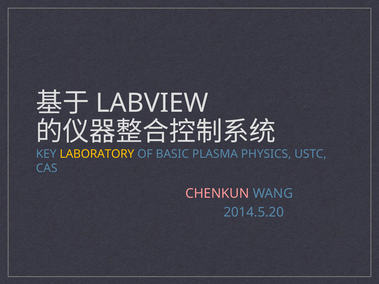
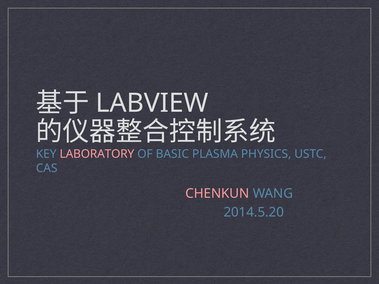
LABORATORY colour: yellow -> pink
